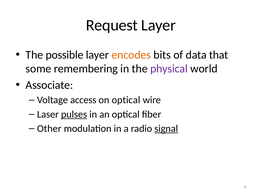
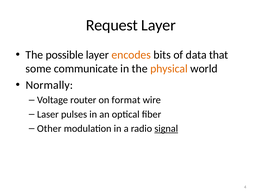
remembering: remembering -> communicate
physical colour: purple -> orange
Associate: Associate -> Normally
access: access -> router
on optical: optical -> format
pulses underline: present -> none
